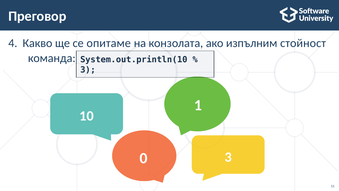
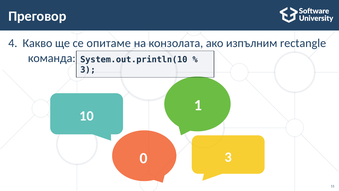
стойност: стойност -> rectangle
